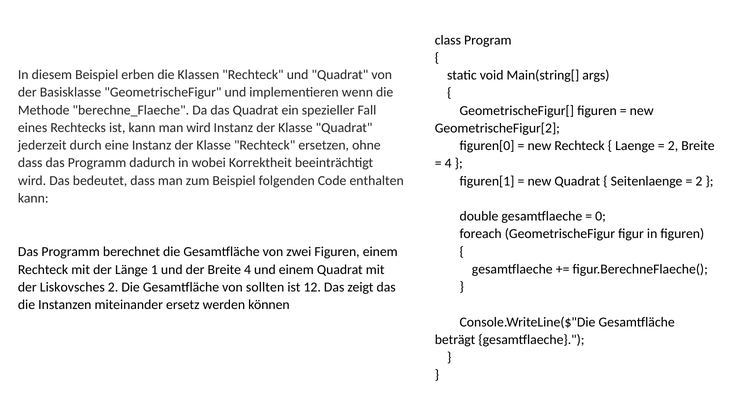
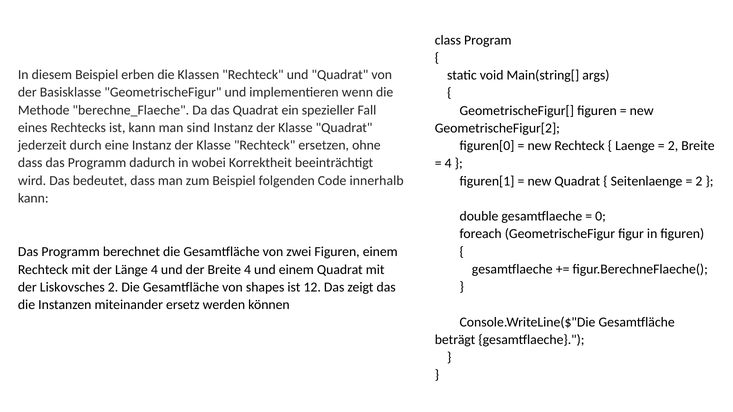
man wird: wird -> sind
enthalten: enthalten -> innerhalb
Länge 1: 1 -> 4
sollten: sollten -> shapes
